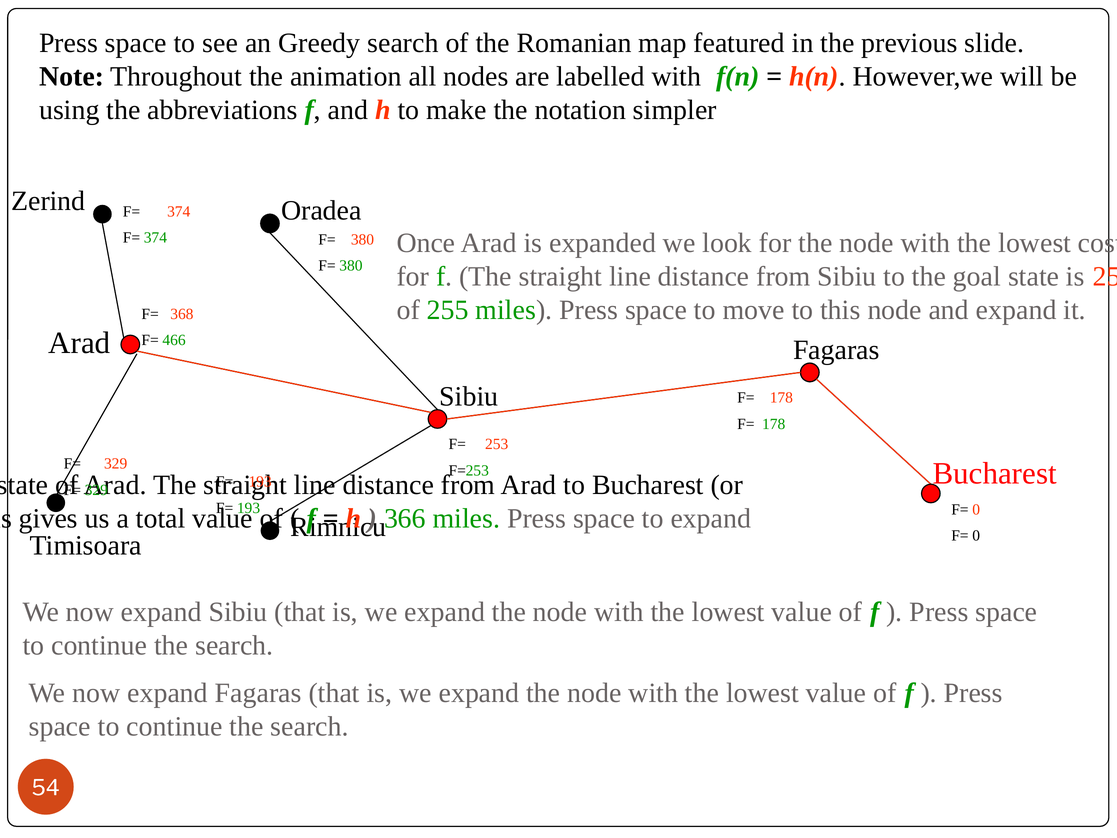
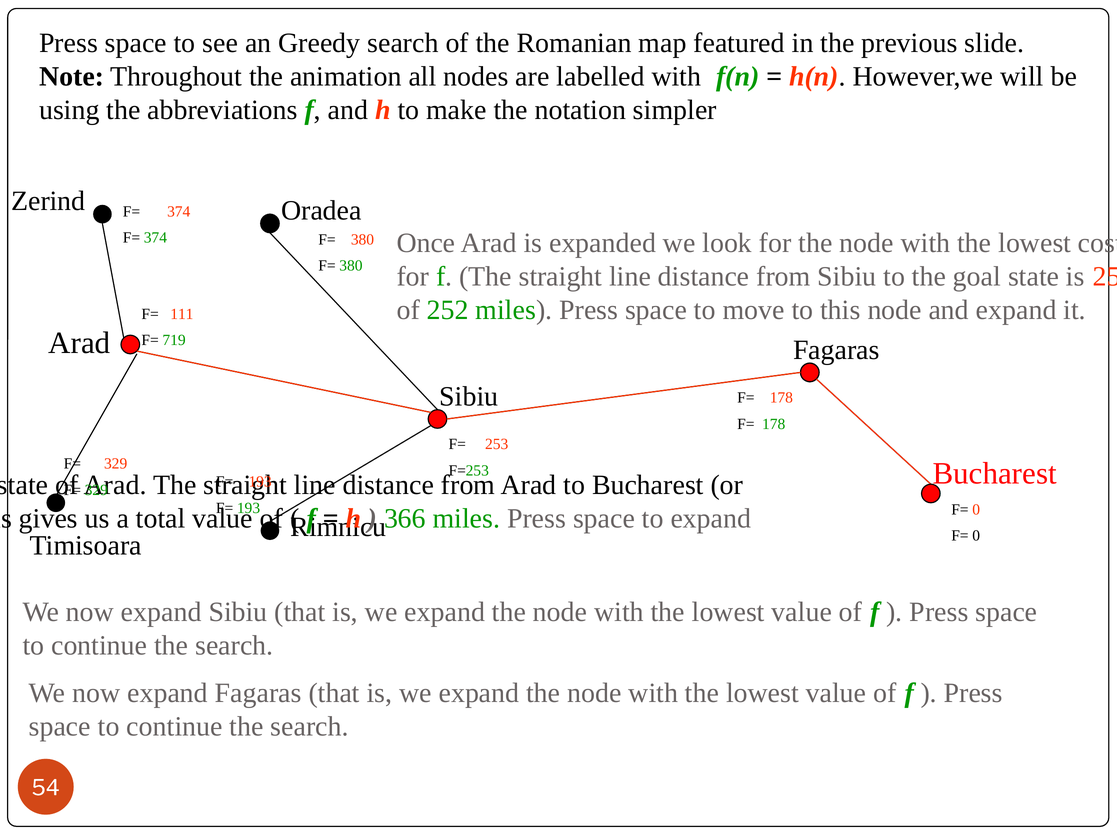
255: 255 -> 252
368: 368 -> 111
466: 466 -> 719
